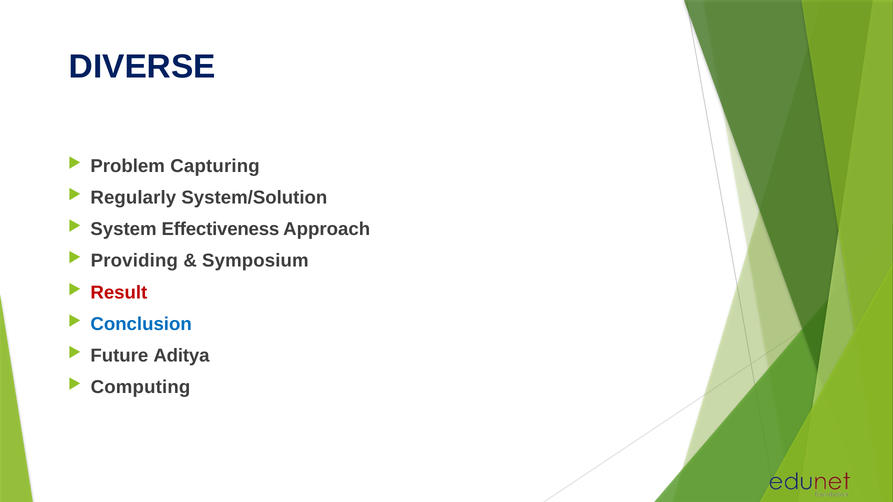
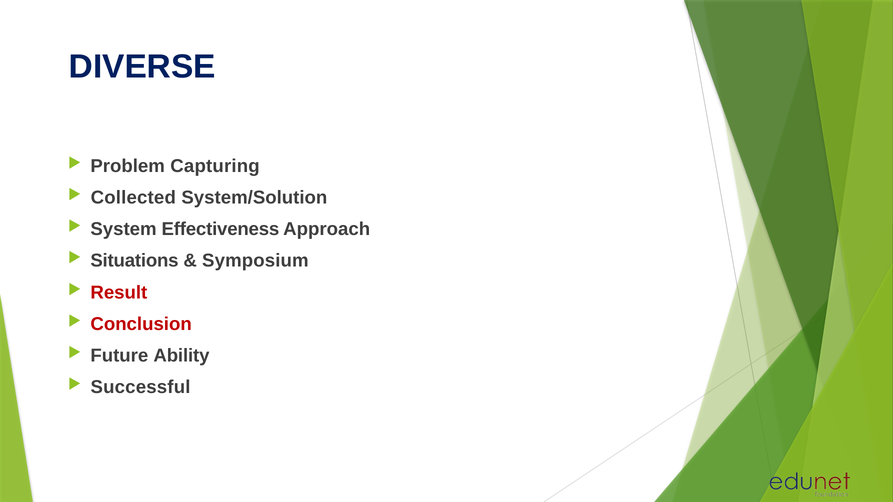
Regularly: Regularly -> Collected
Providing: Providing -> Situations
Conclusion colour: blue -> red
Aditya: Aditya -> Ability
Computing: Computing -> Successful
